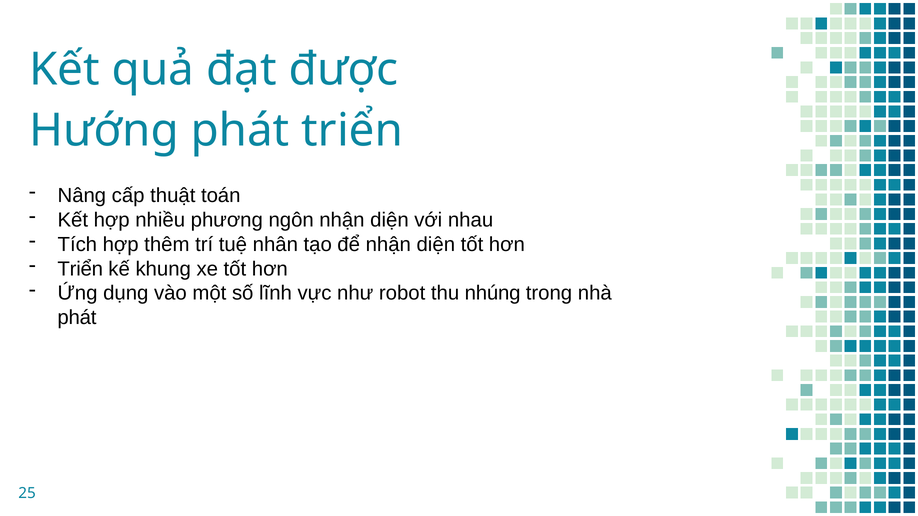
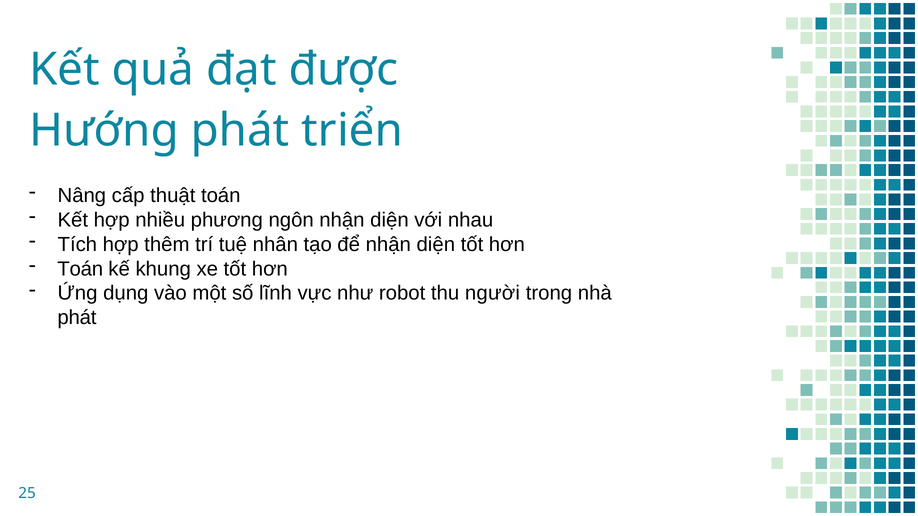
Triển at (80, 269): Triển -> Toán
nhúng: nhúng -> người
